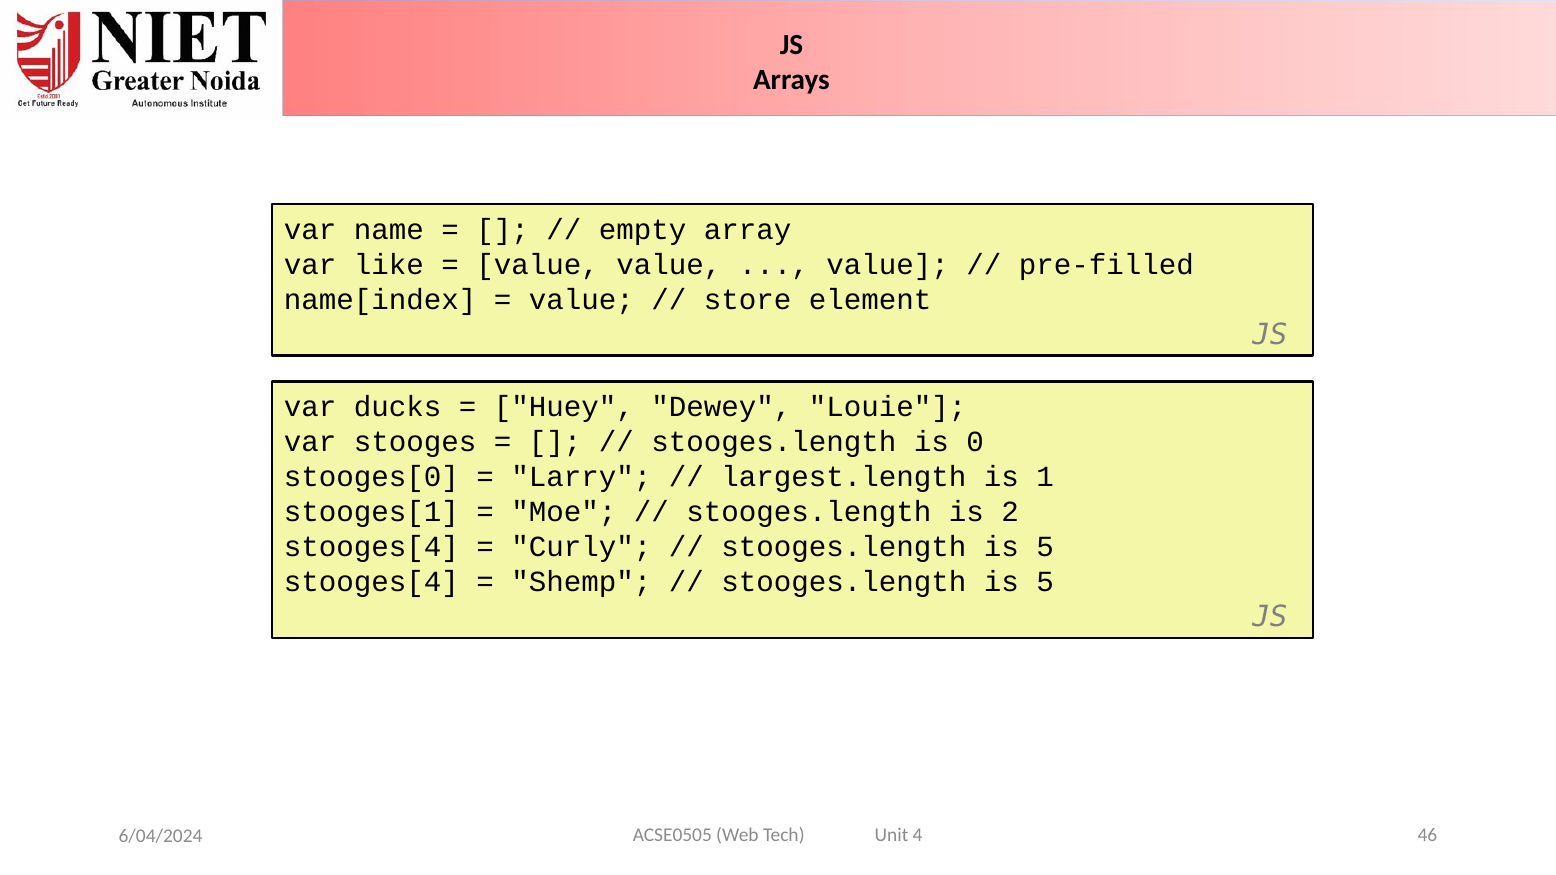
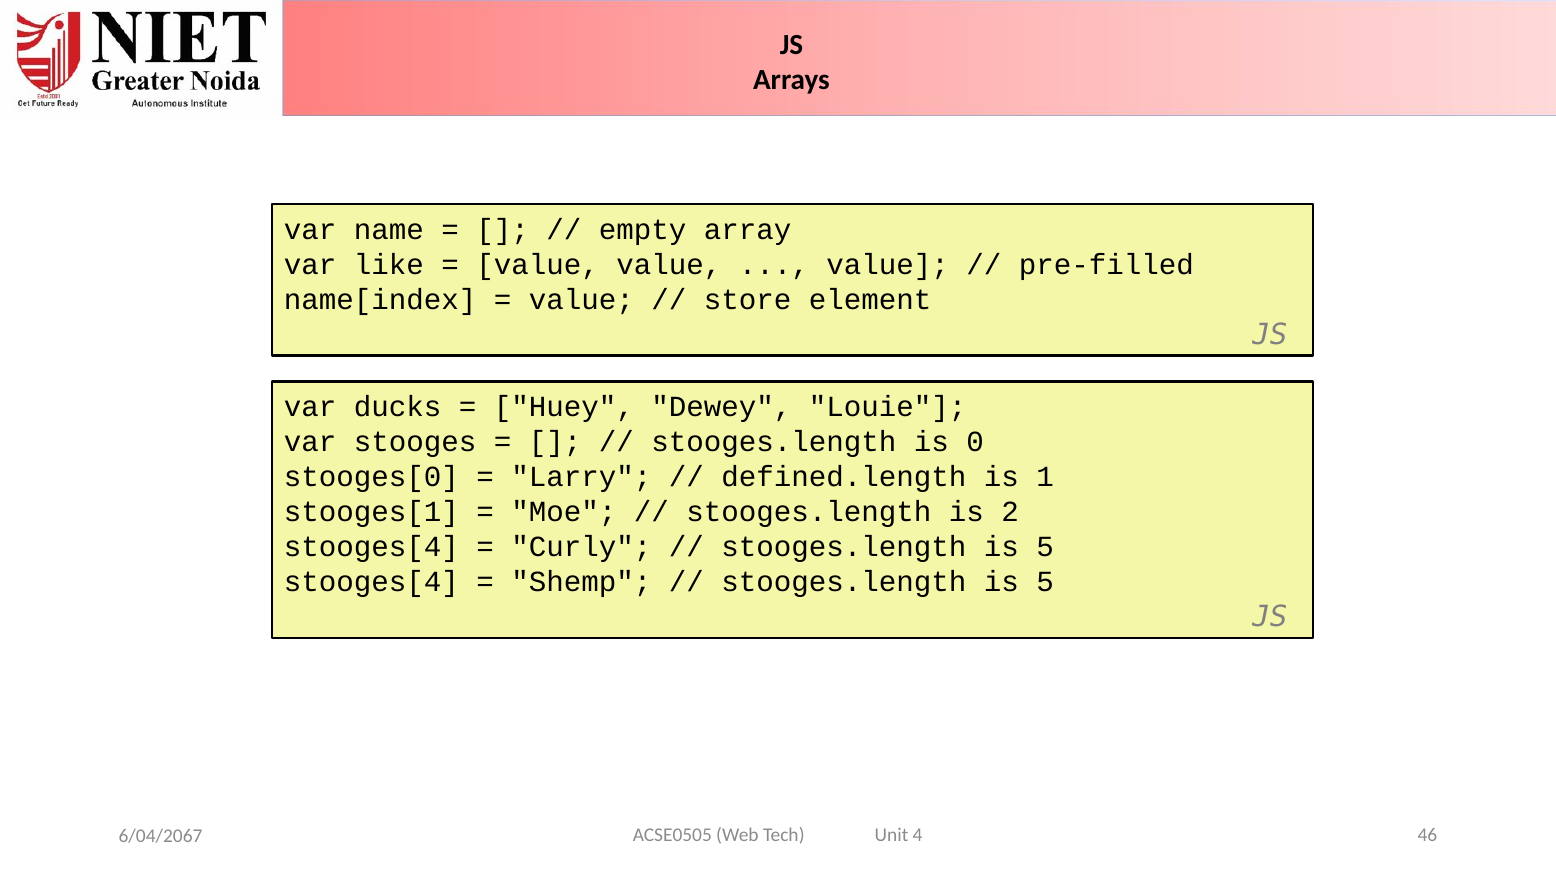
largest.length: largest.length -> defined.length
6/04/2024: 6/04/2024 -> 6/04/2067
